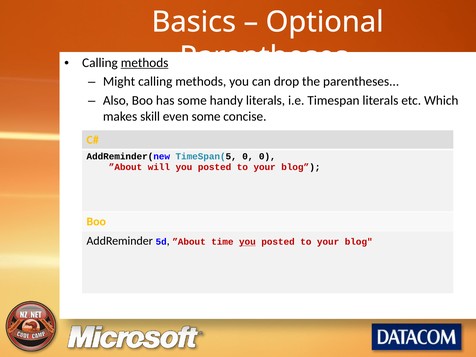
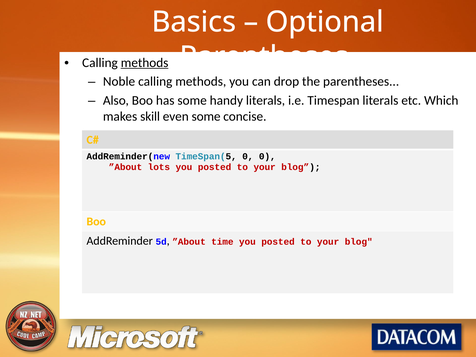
Might: Might -> Noble
will: will -> lots
you at (247, 242) underline: present -> none
